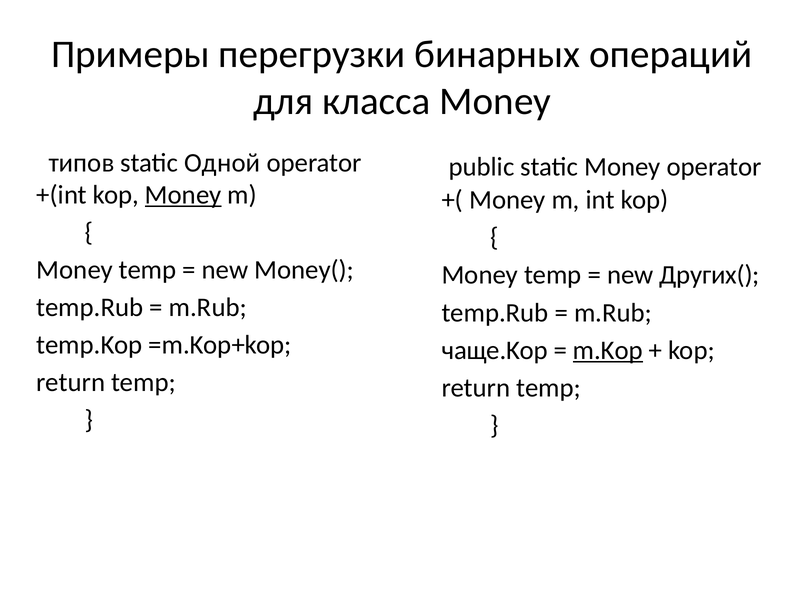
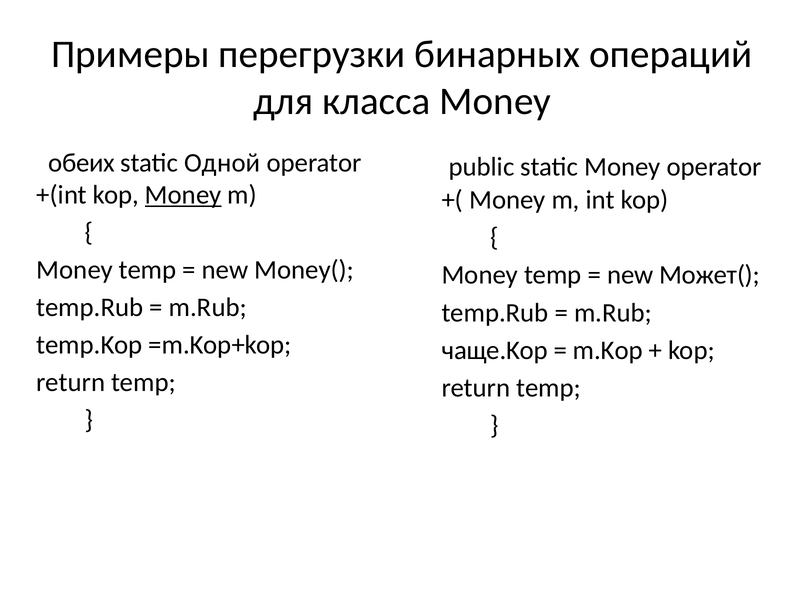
типов: типов -> обеих
Других(: Других( -> Может(
m.Kop underline: present -> none
